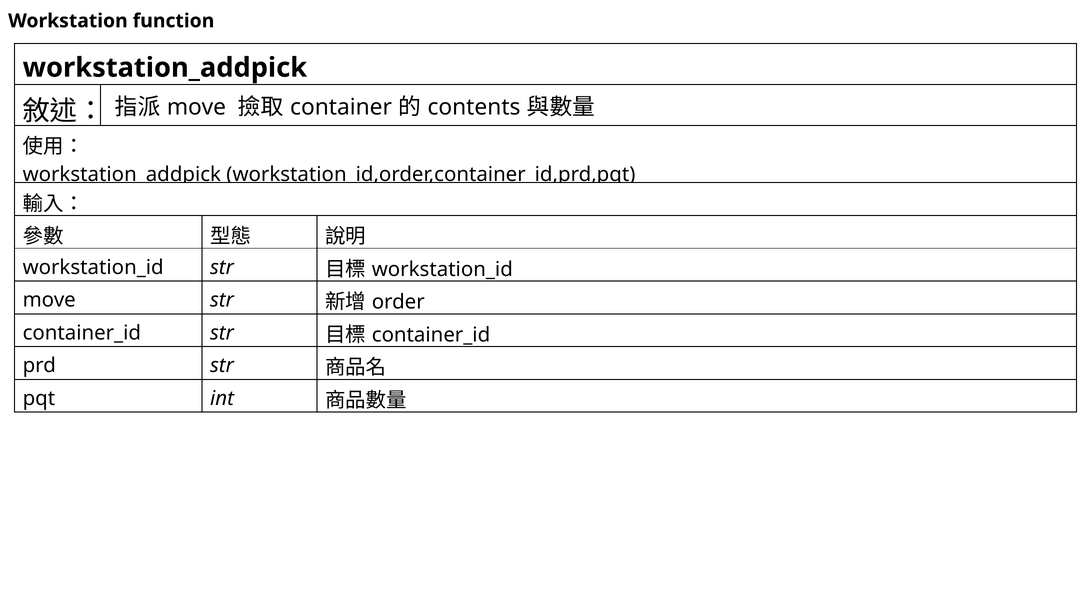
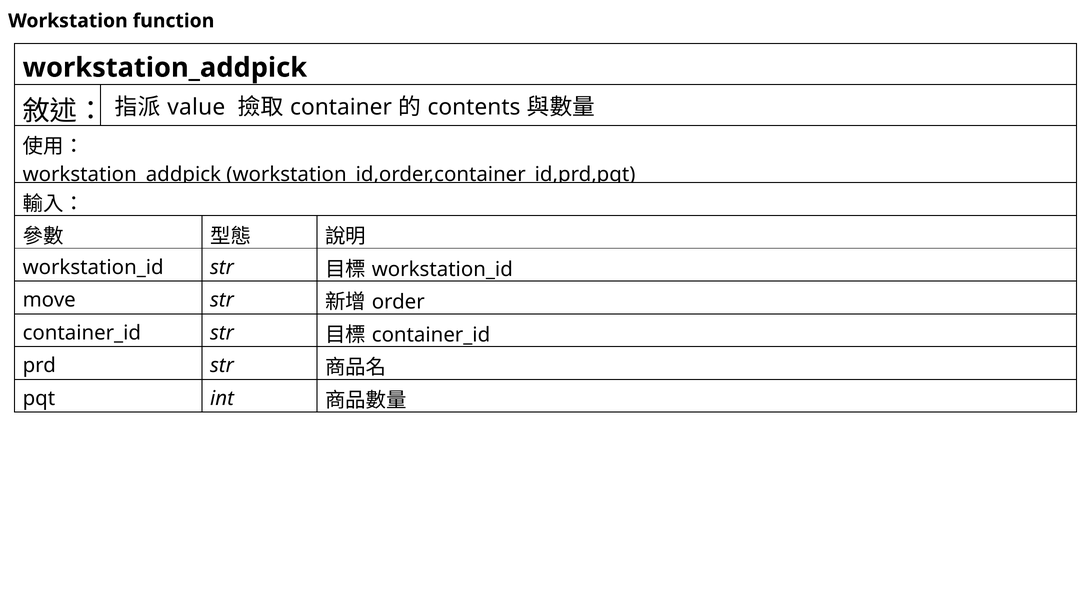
move at (196, 107): move -> value
